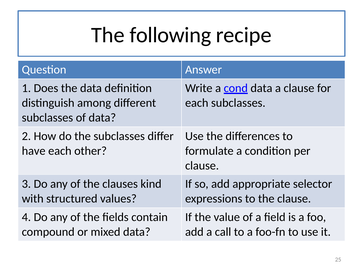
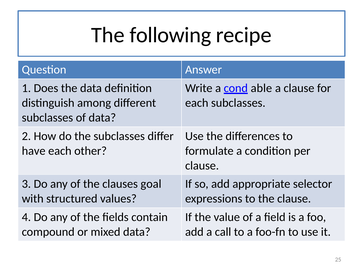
cond data: data -> able
kind: kind -> goal
